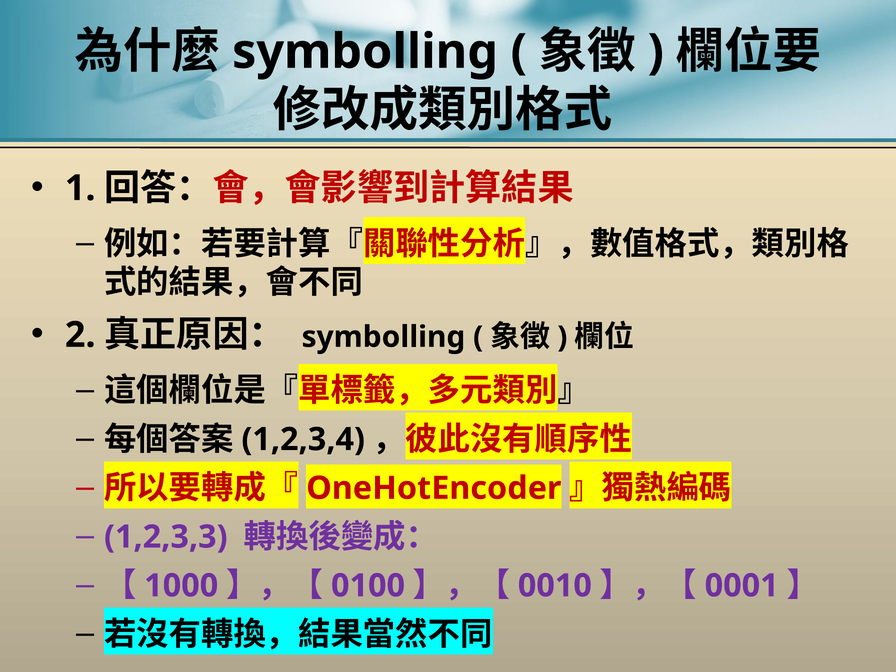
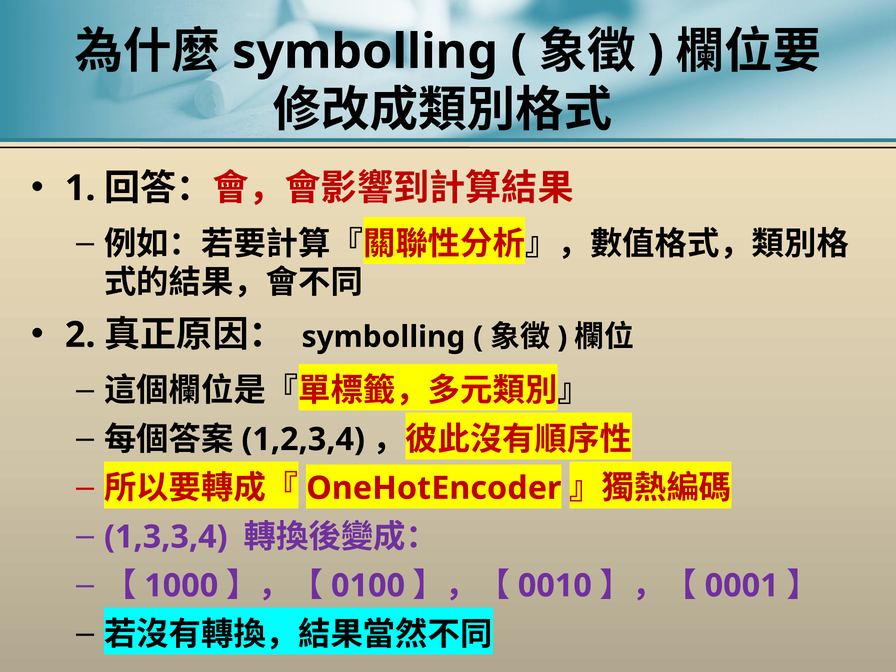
1,2,3,3: 1,2,3,3 -> 1,3,3,4
